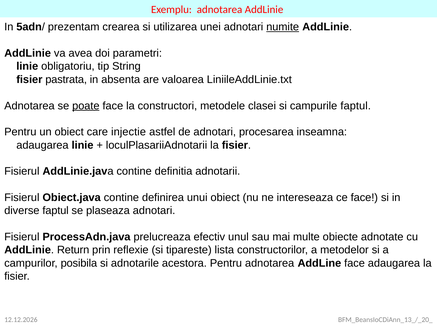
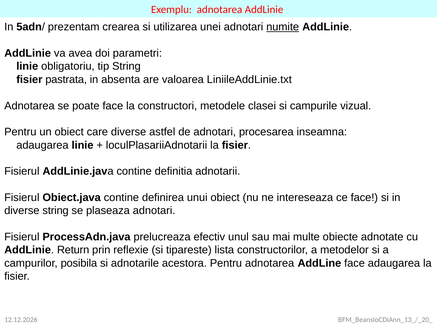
poate underline: present -> none
campurile faptul: faptul -> vizual
care injectie: injectie -> diverse
diverse faptul: faptul -> string
